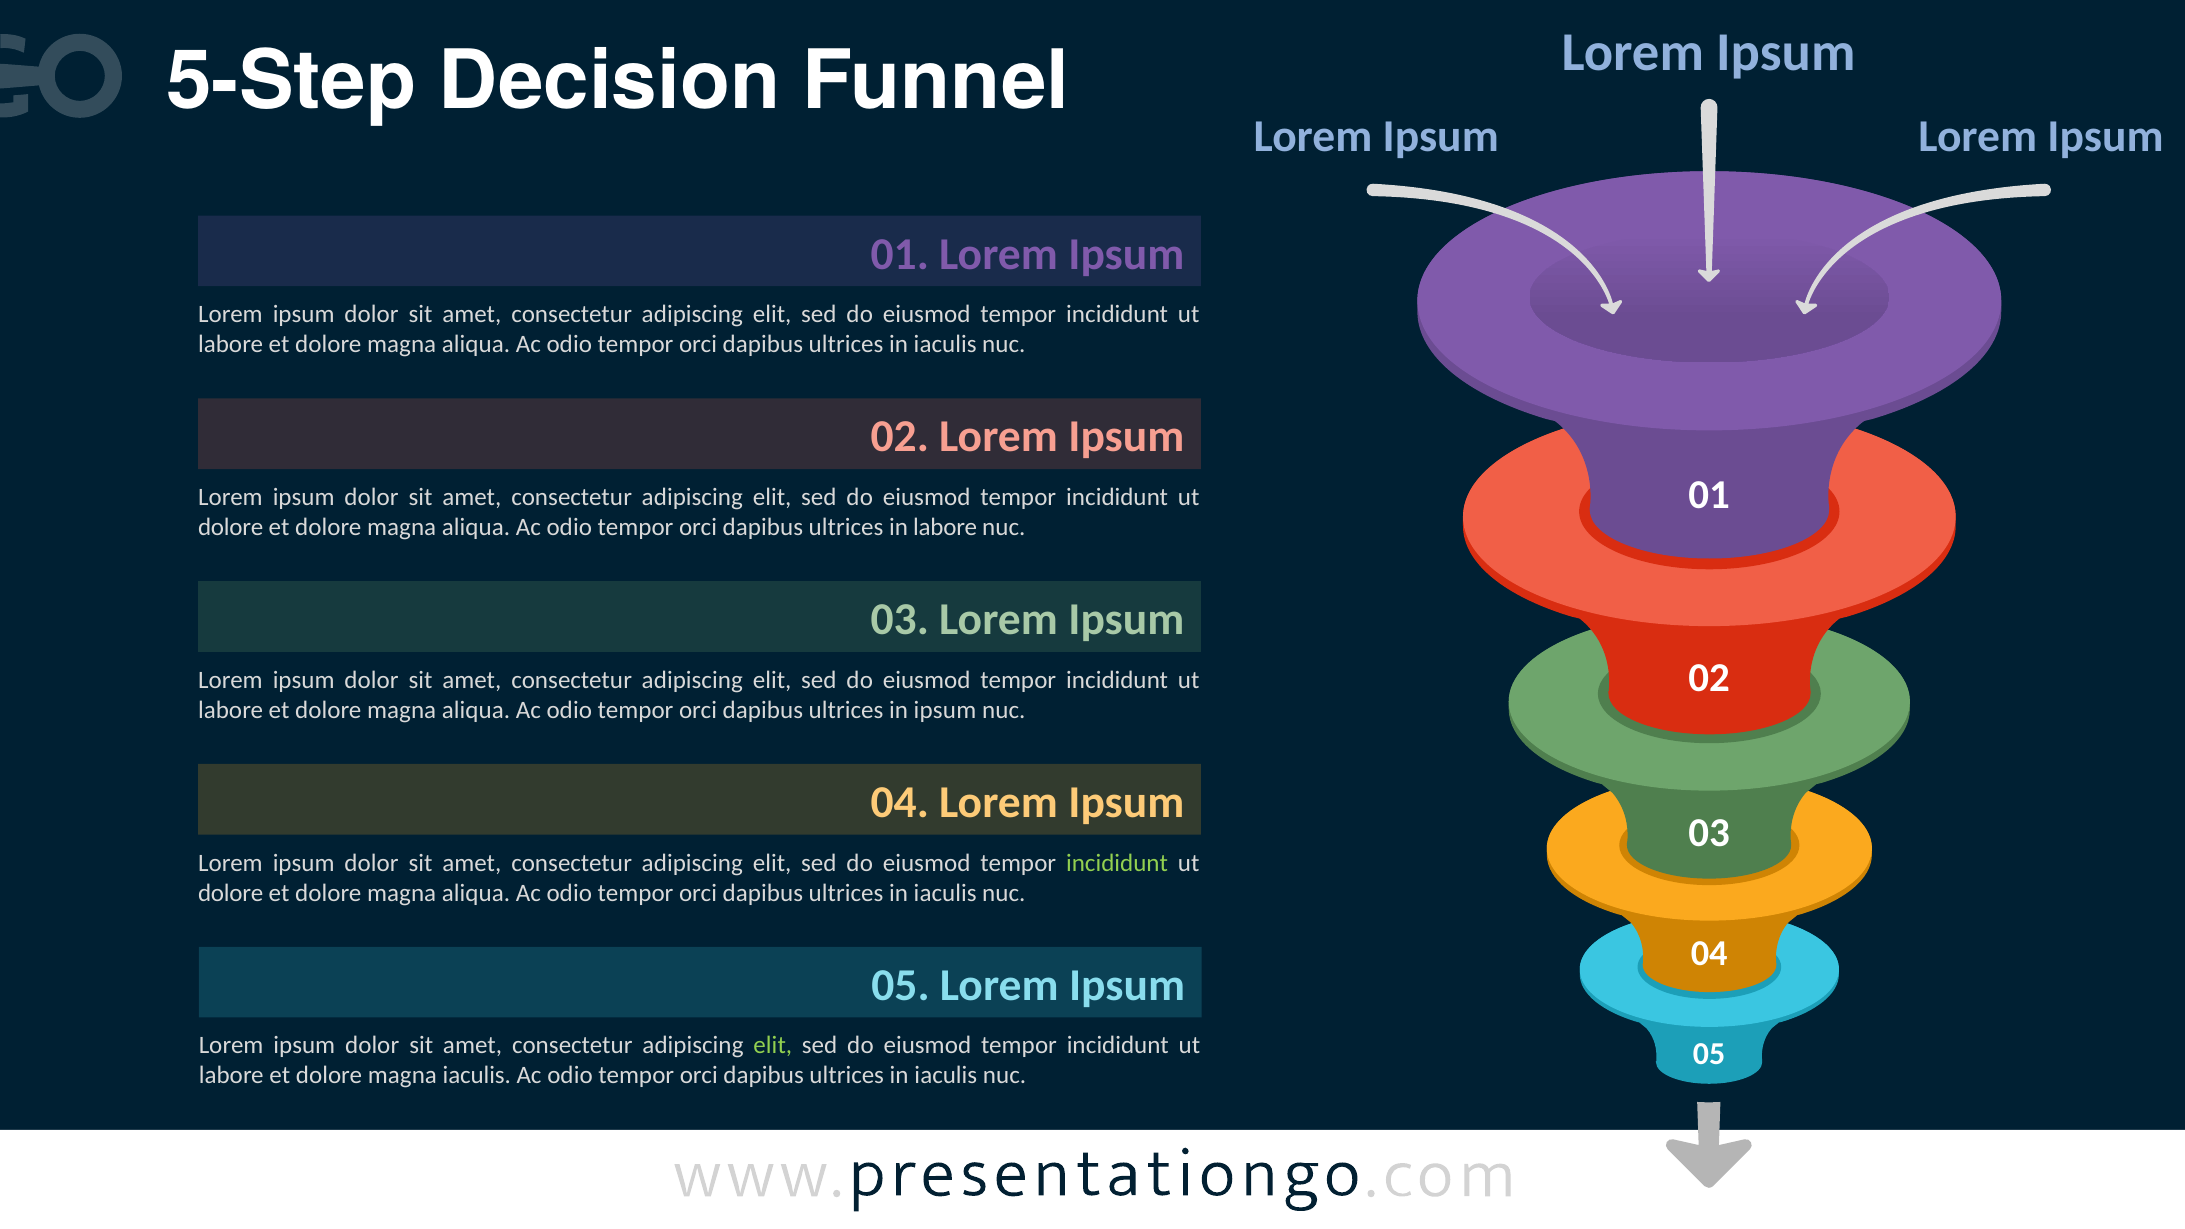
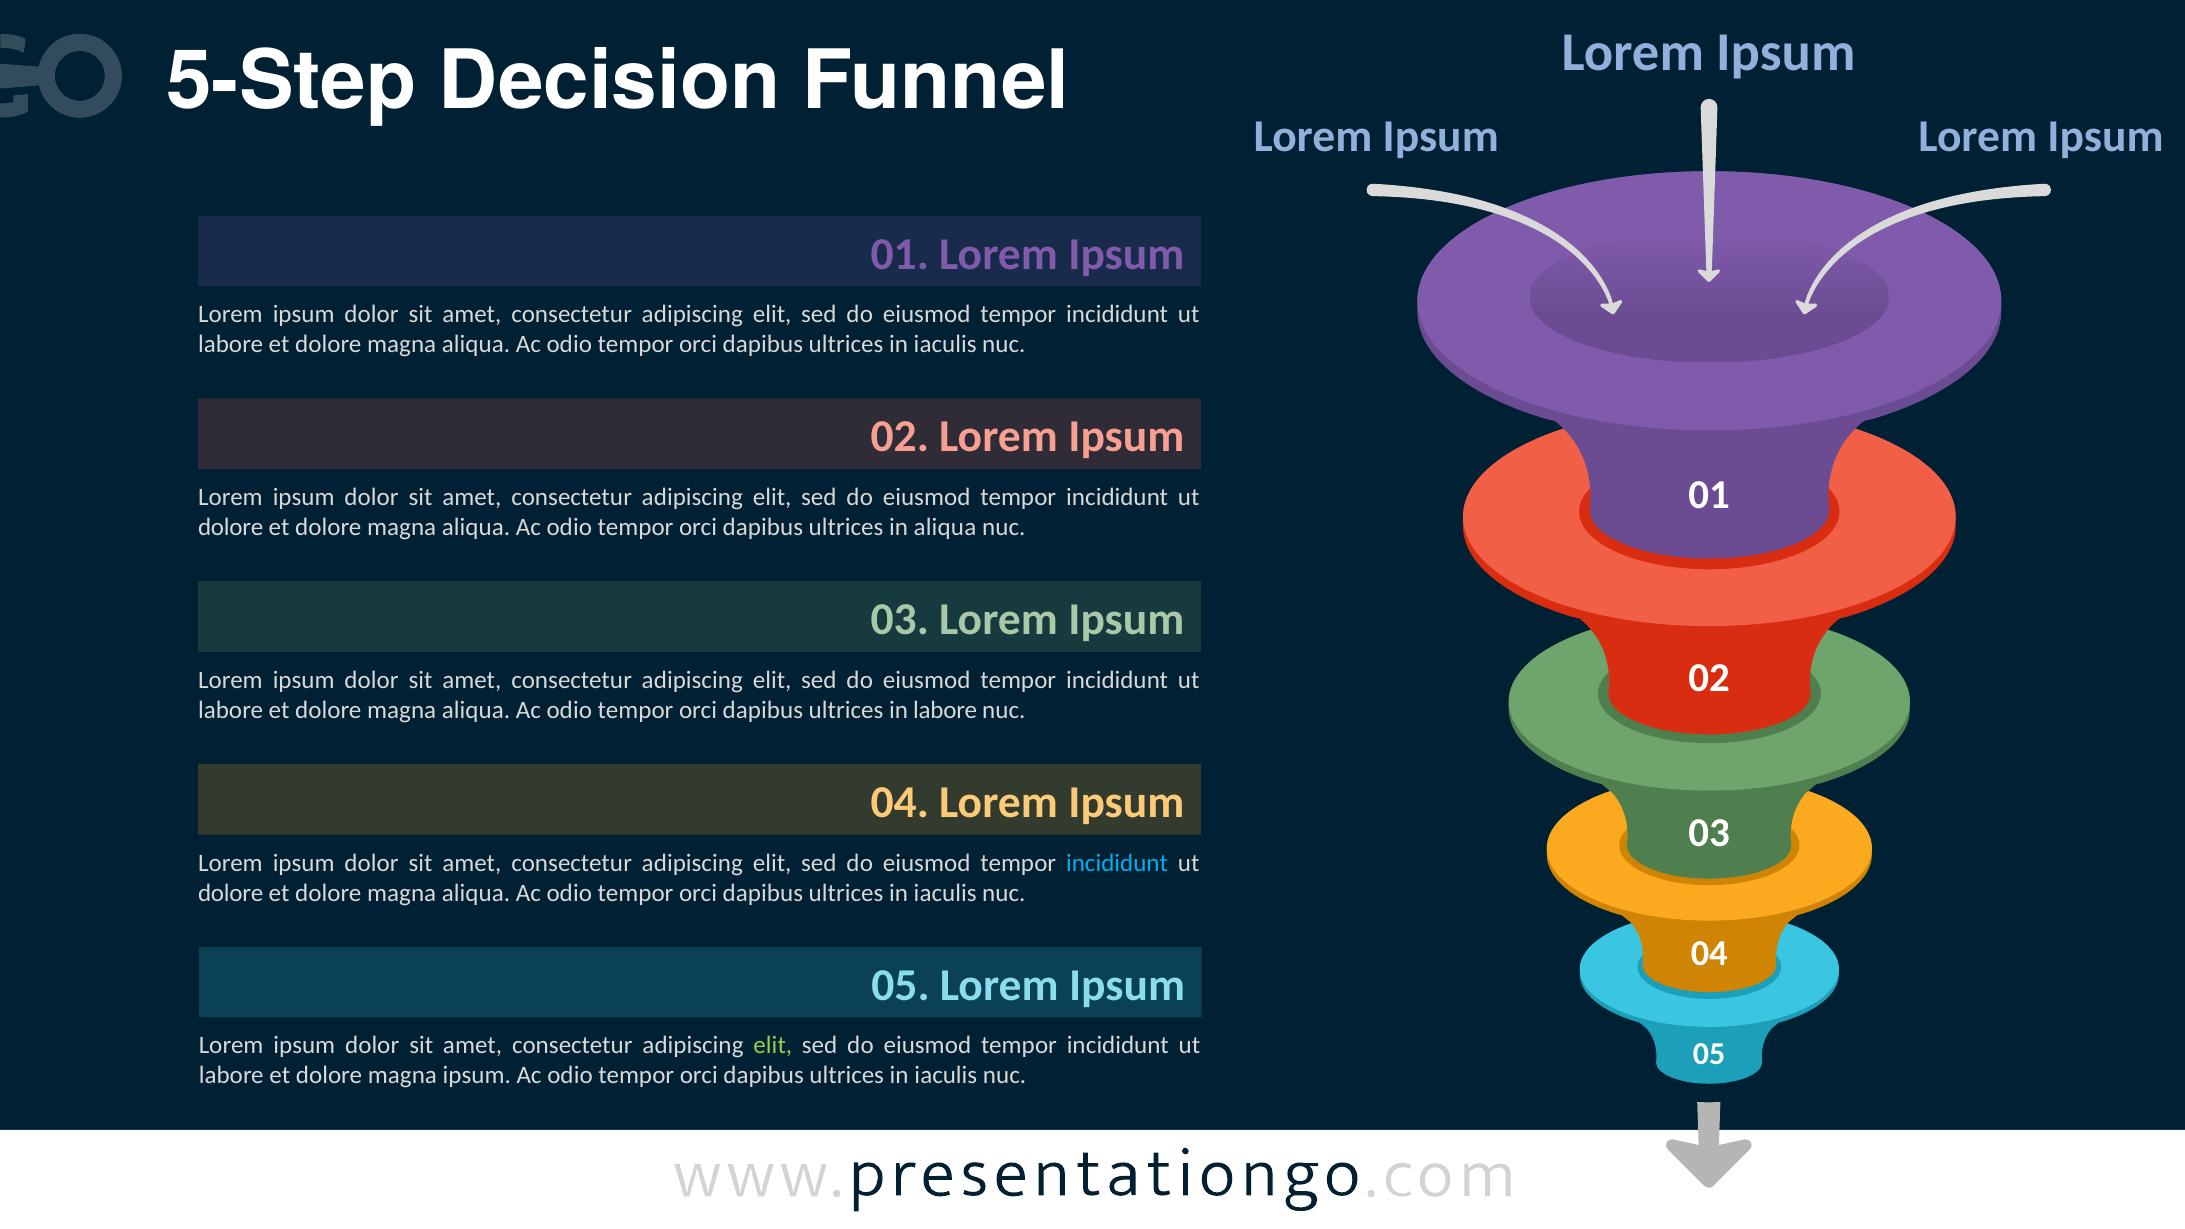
in labore: labore -> aliqua
in ipsum: ipsum -> labore
incididunt at (1117, 863) colour: light green -> light blue
magna iaculis: iaculis -> ipsum
